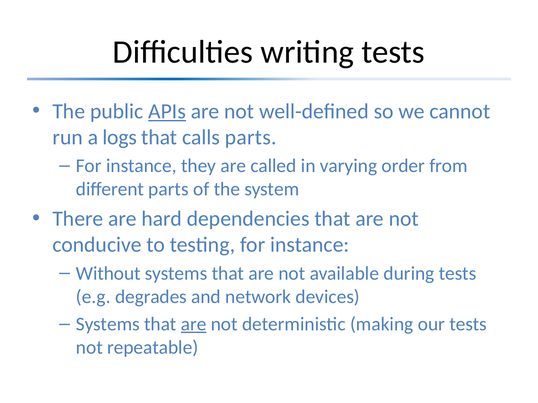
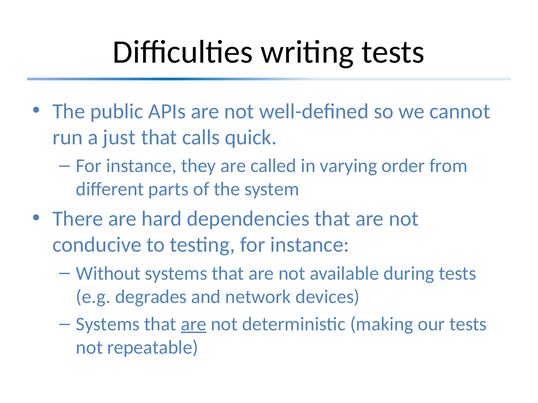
APIs underline: present -> none
logs: logs -> just
calls parts: parts -> quick
